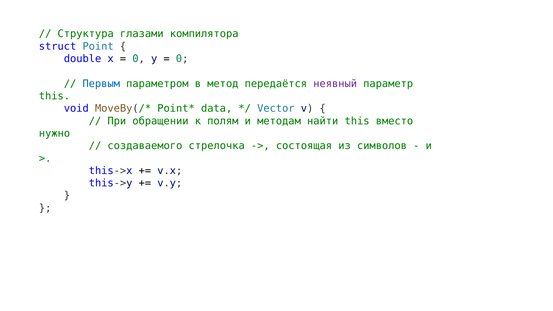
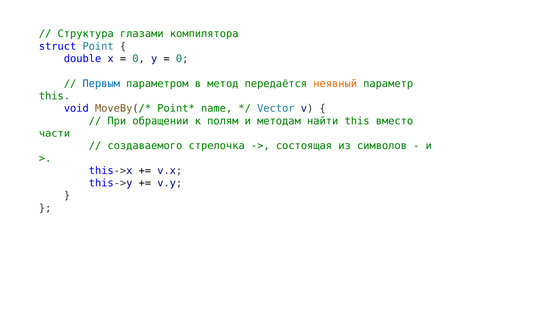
неявный colour: purple -> orange
data: data -> name
нужно: нужно -> части
